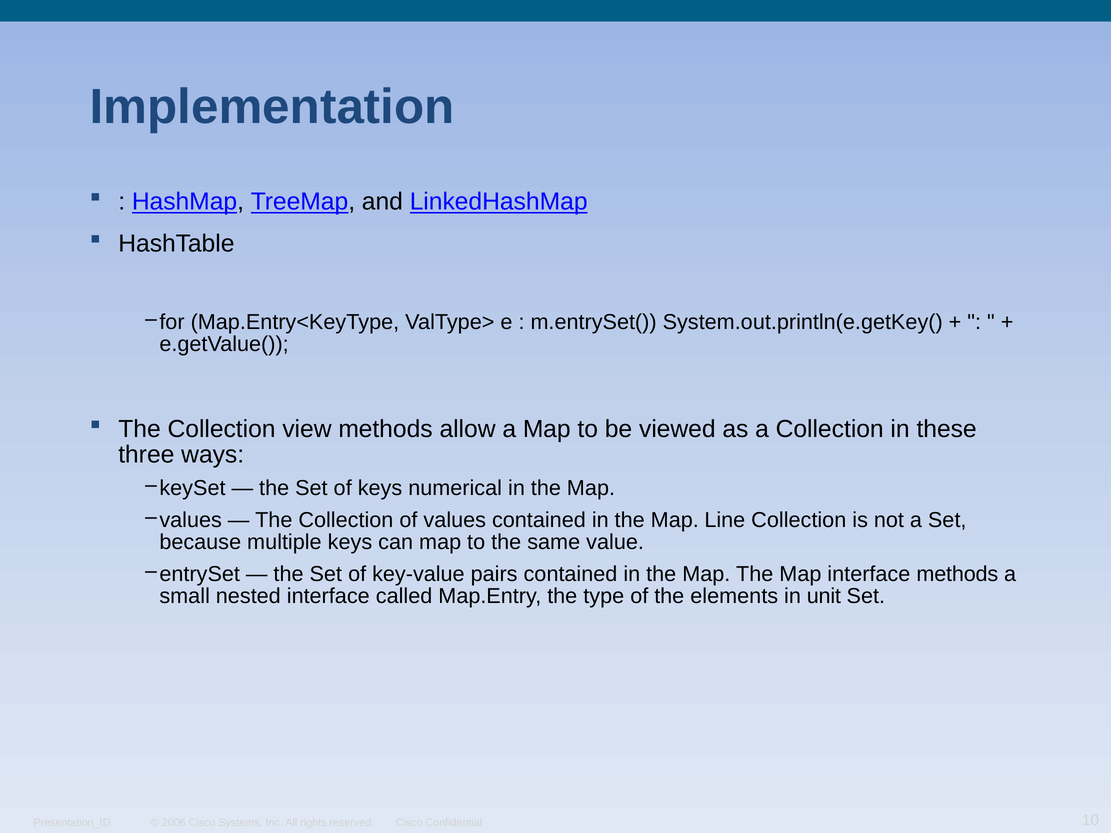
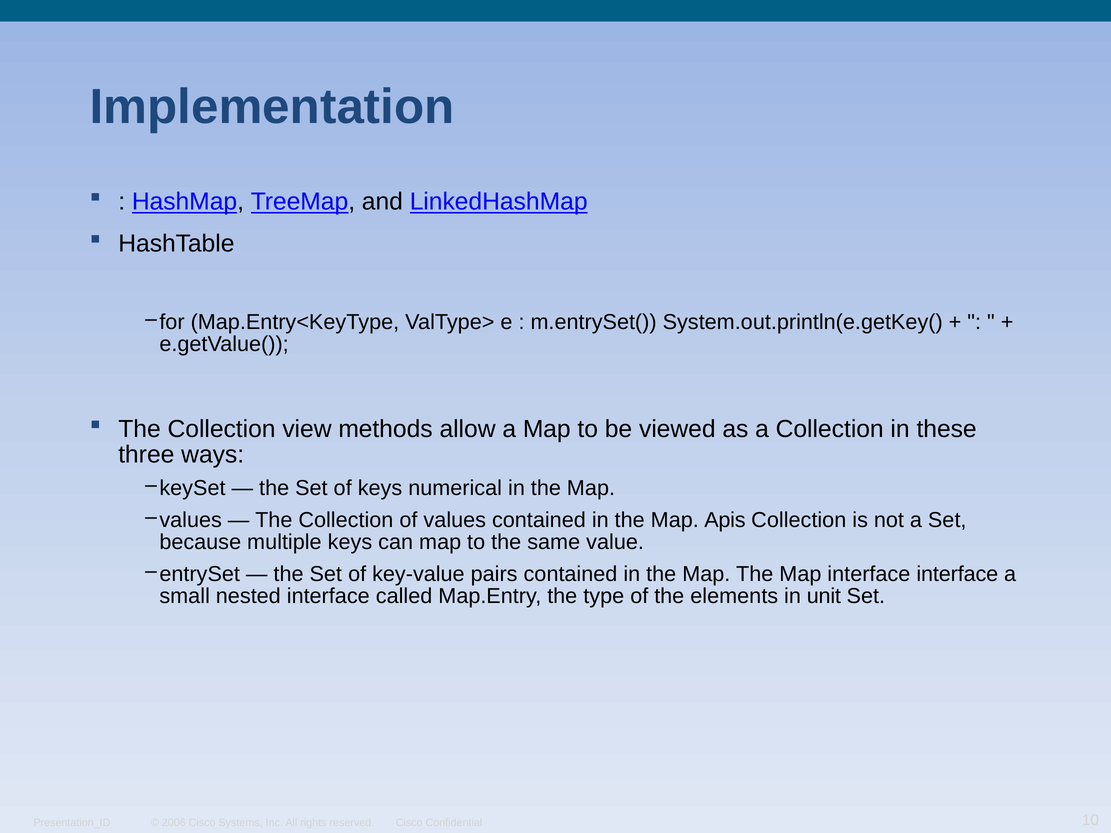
Line: Line -> Apis
interface methods: methods -> interface
